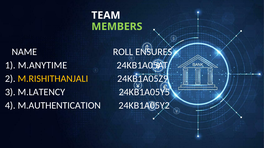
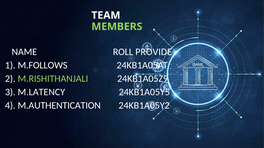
ENSURES: ENSURES -> PROVIDE
M.ANYTIME: M.ANYTIME -> M.FOLLOWS
M.RISHITHANJALI colour: yellow -> light green
